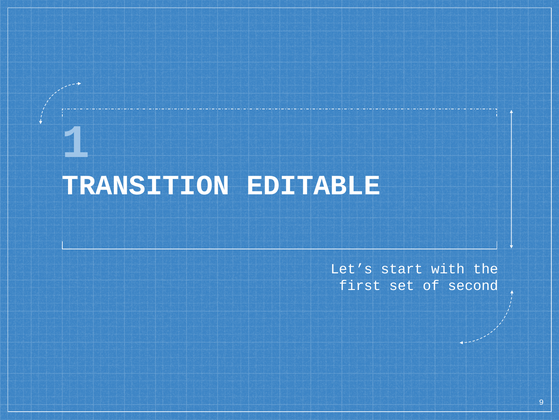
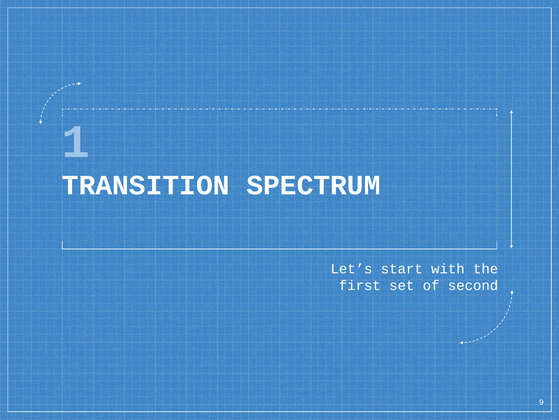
EDITABLE: EDITABLE -> SPECTRUM
